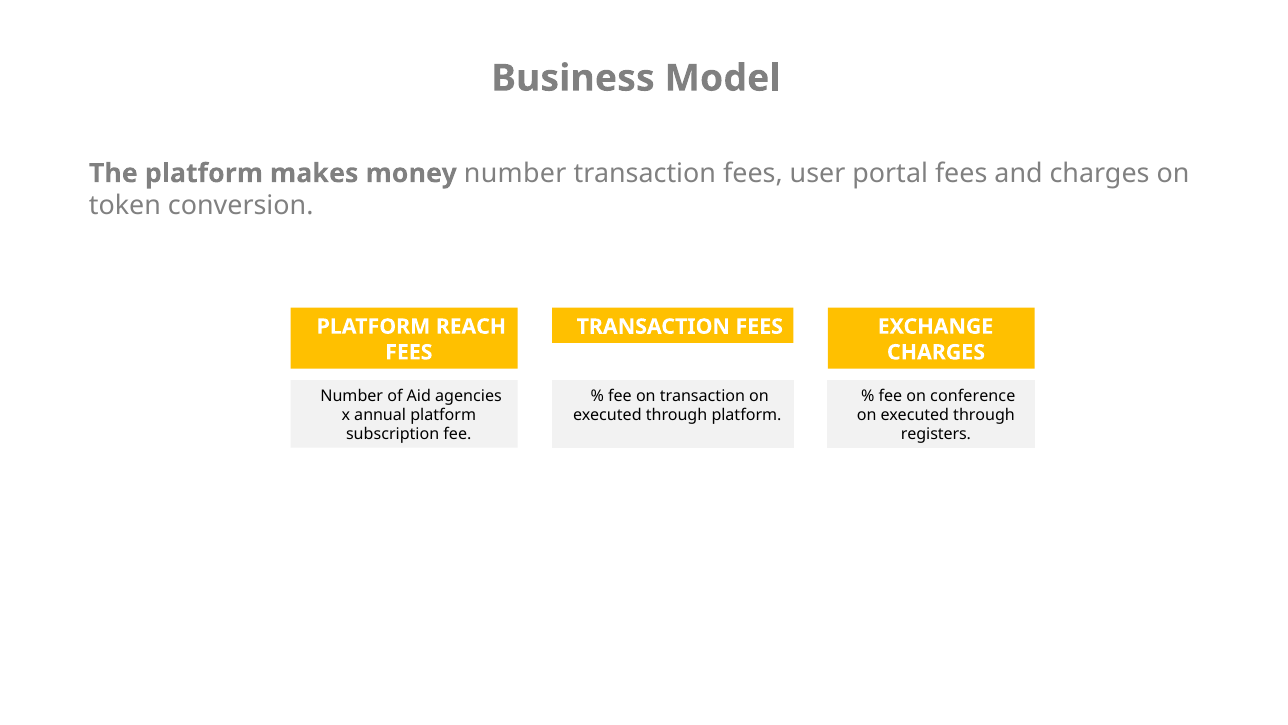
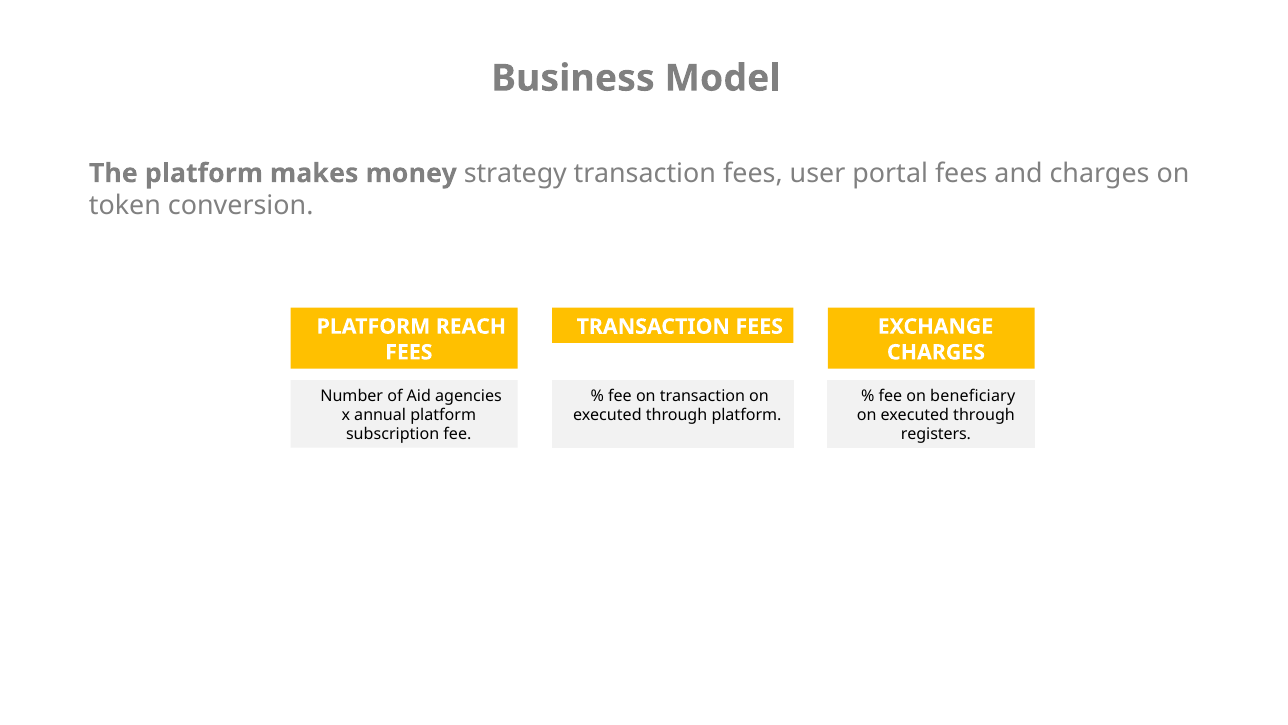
money number: number -> strategy
conference: conference -> beneficiary
